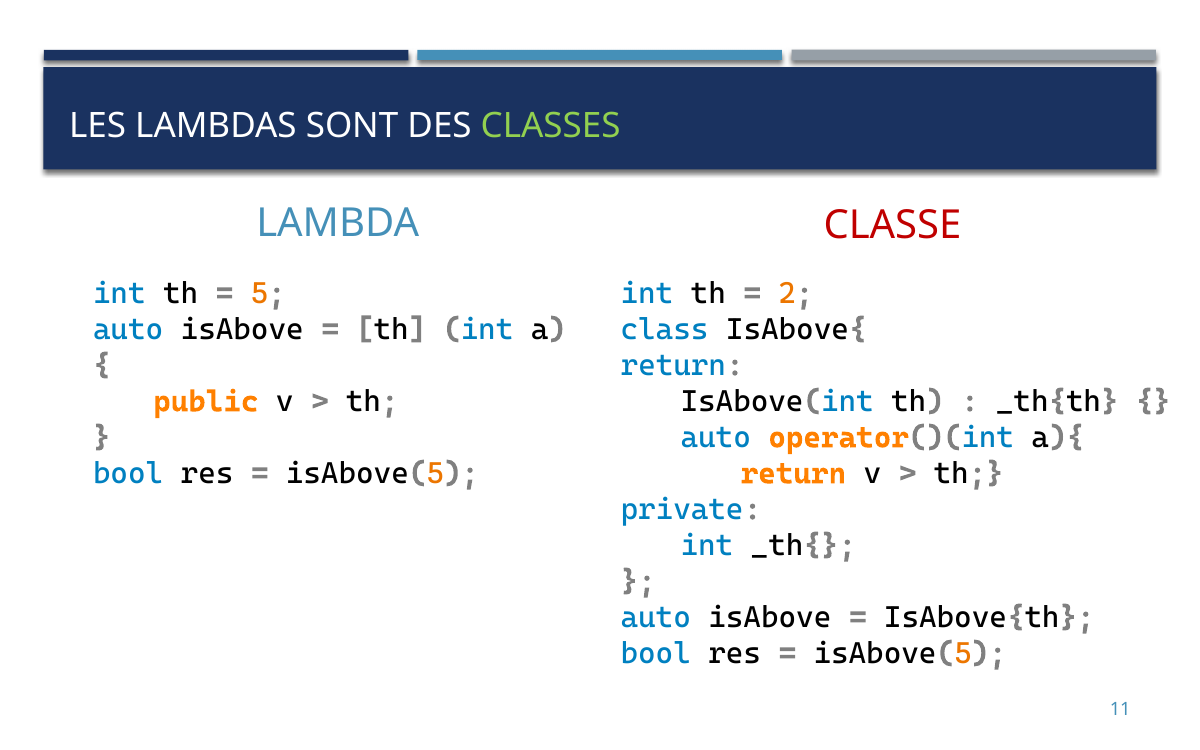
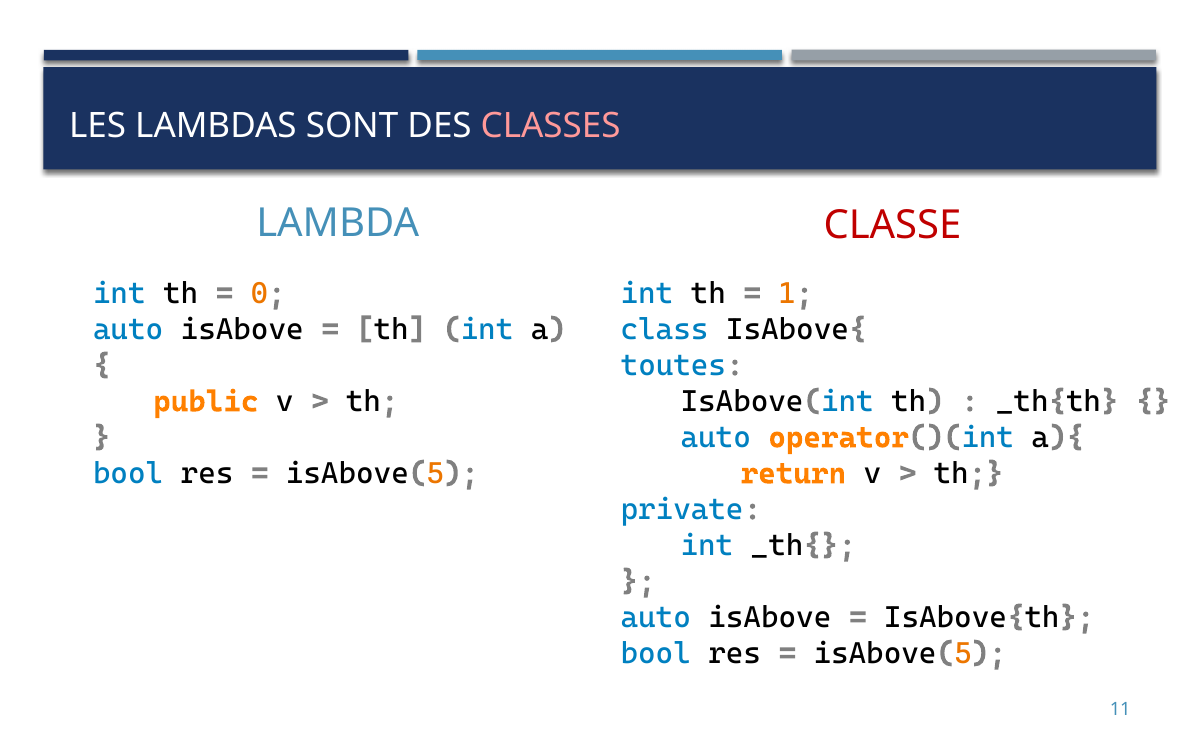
CLASSES colour: light green -> pink
5 at (259, 293): 5 -> 0
2: 2 -> 1
return at (673, 365): return -> toutes
